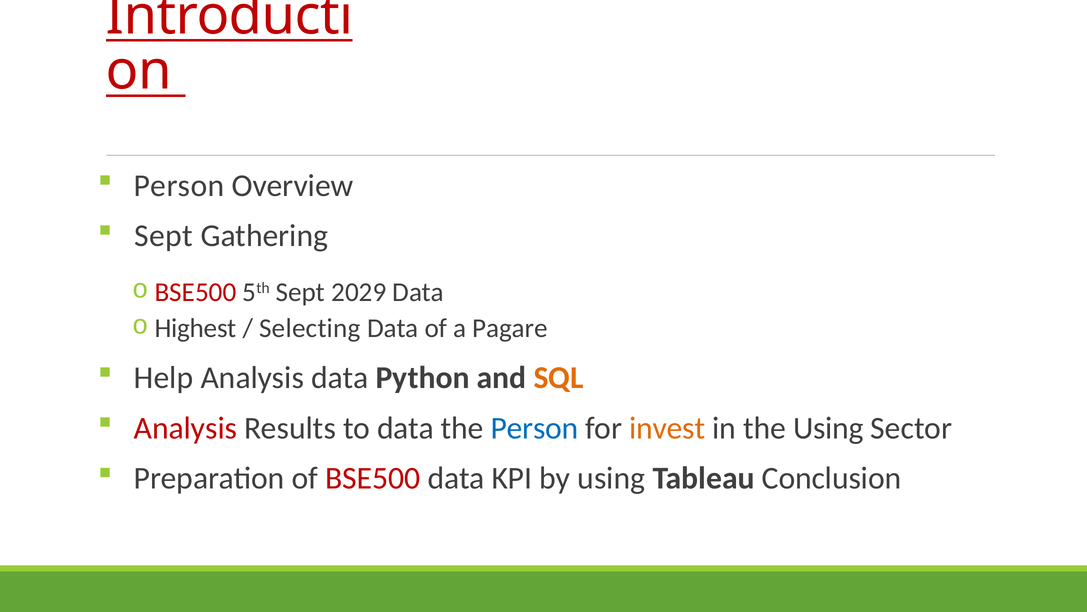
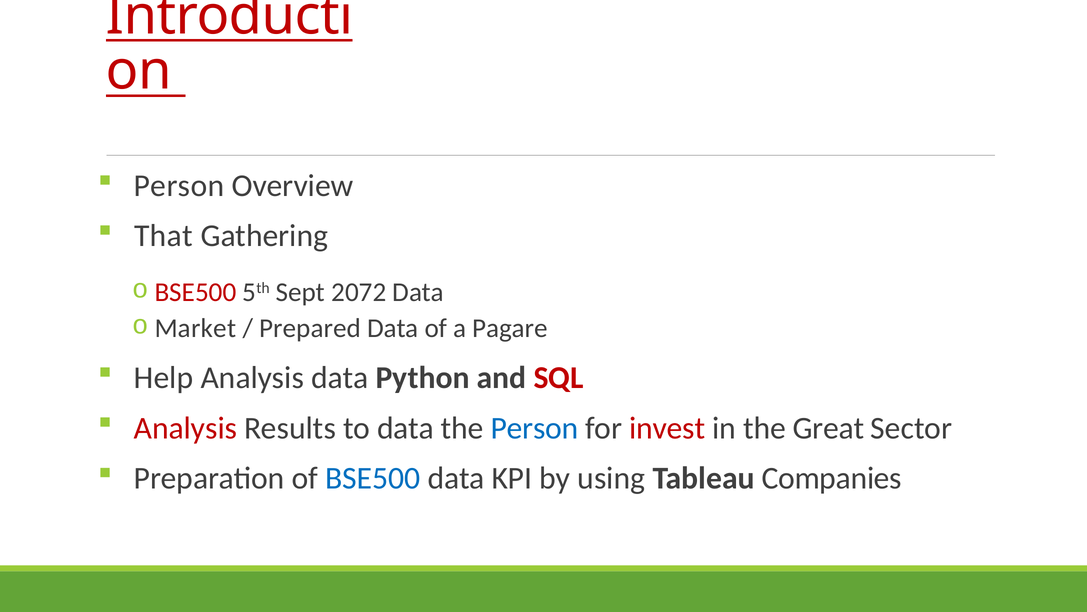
Sept at (163, 236): Sept -> That
2029: 2029 -> 2072
Highest: Highest -> Market
Selecting: Selecting -> Prepared
SQL colour: orange -> red
invest colour: orange -> red
the Using: Using -> Great
BSE500 at (373, 478) colour: red -> blue
Conclusion: Conclusion -> Companies
